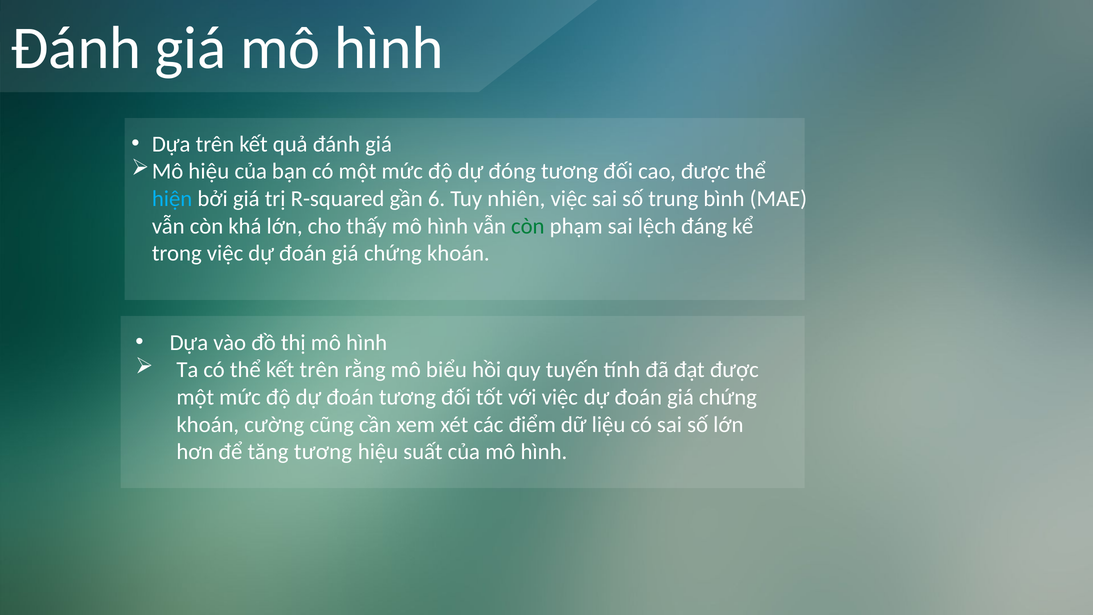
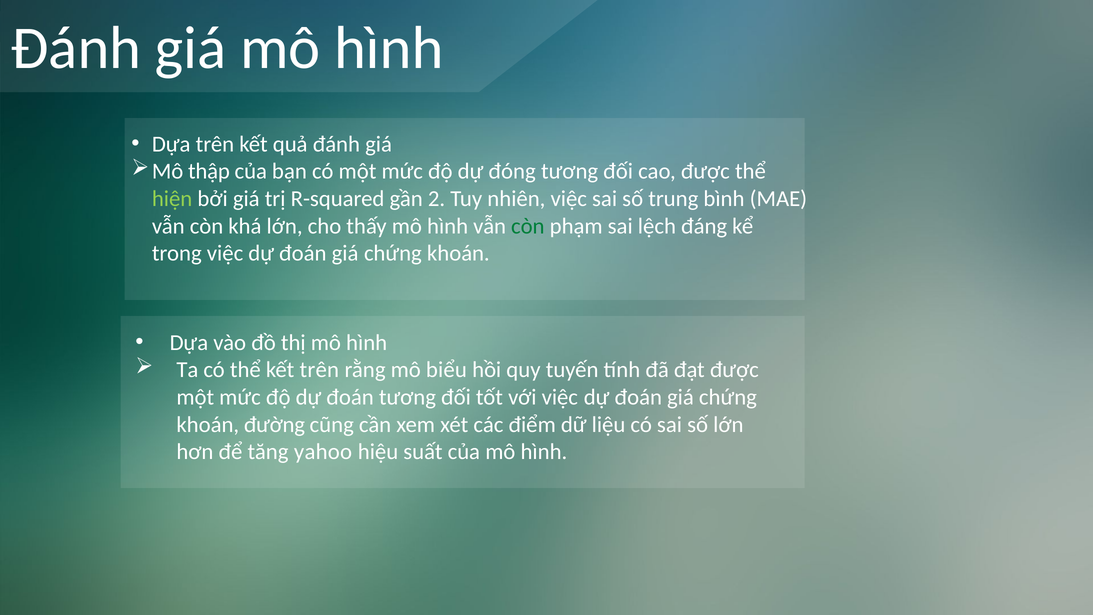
hiệu at (209, 171): hiệu -> thập
hiện colour: light blue -> light green
6: 6 -> 2
cường: cường -> đường
tăng tương: tương -> yahoo
